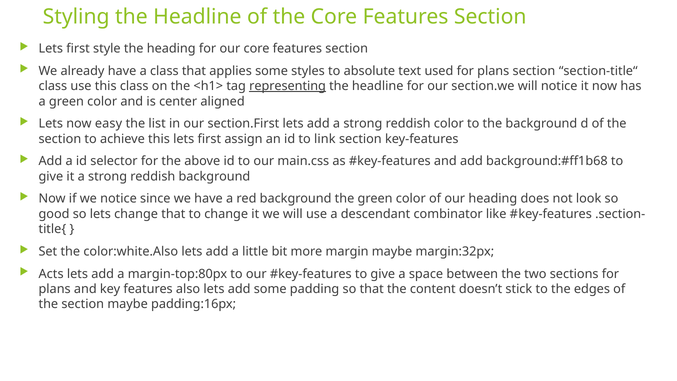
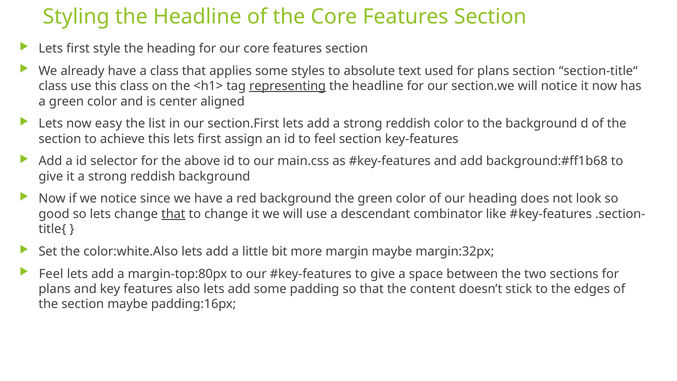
to link: link -> feel
that at (173, 214) underline: none -> present
Acts at (51, 274): Acts -> Feel
